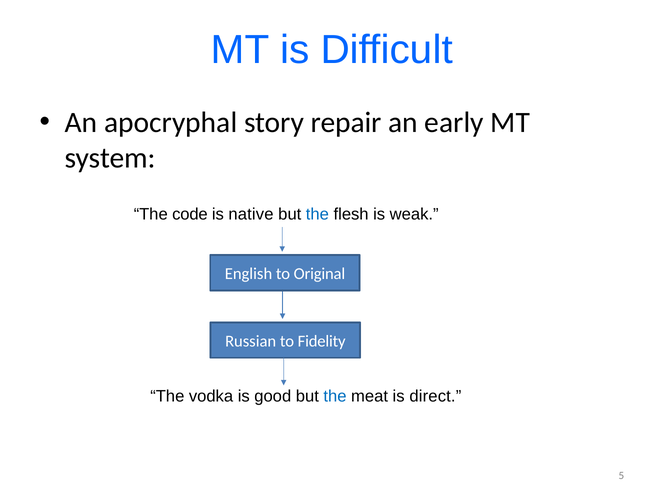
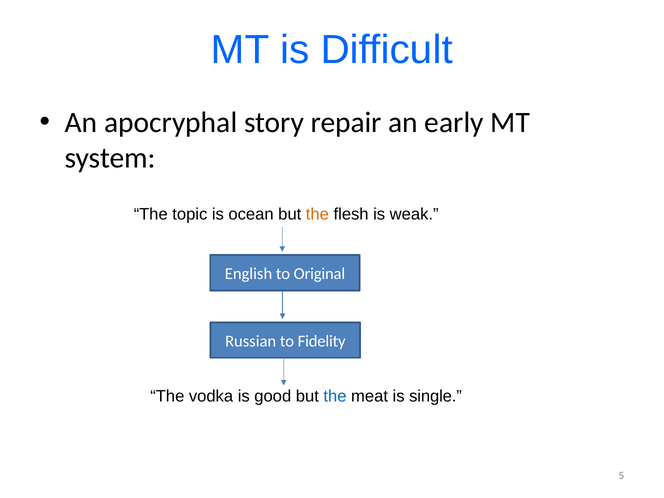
code: code -> topic
native: native -> ocean
the at (317, 214) colour: blue -> orange
direct: direct -> single
